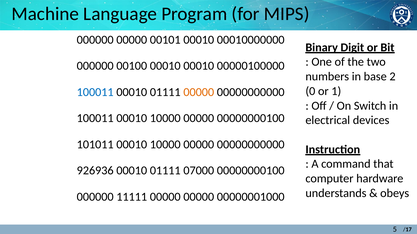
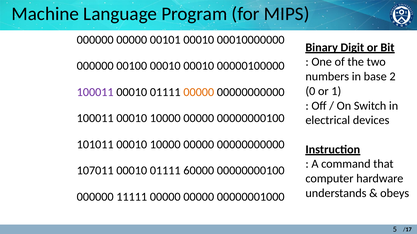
100011 at (95, 92) colour: blue -> purple
926936: 926936 -> 107011
07000: 07000 -> 60000
